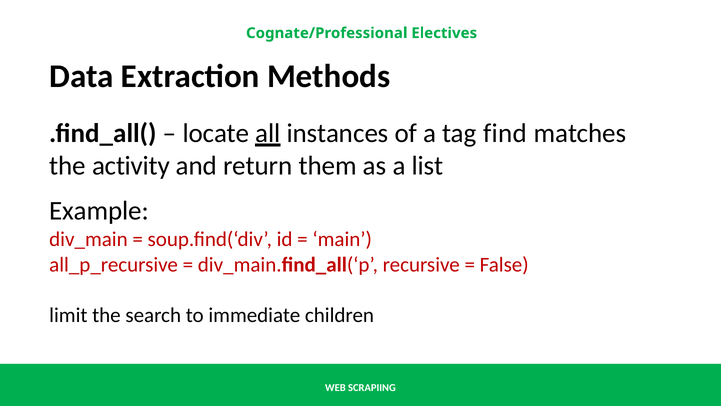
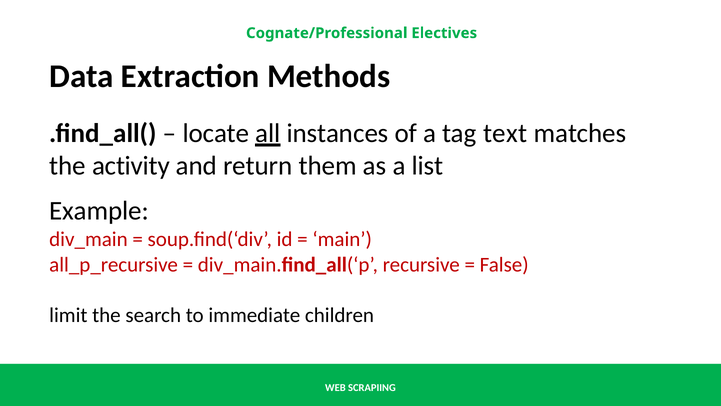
find: find -> text
